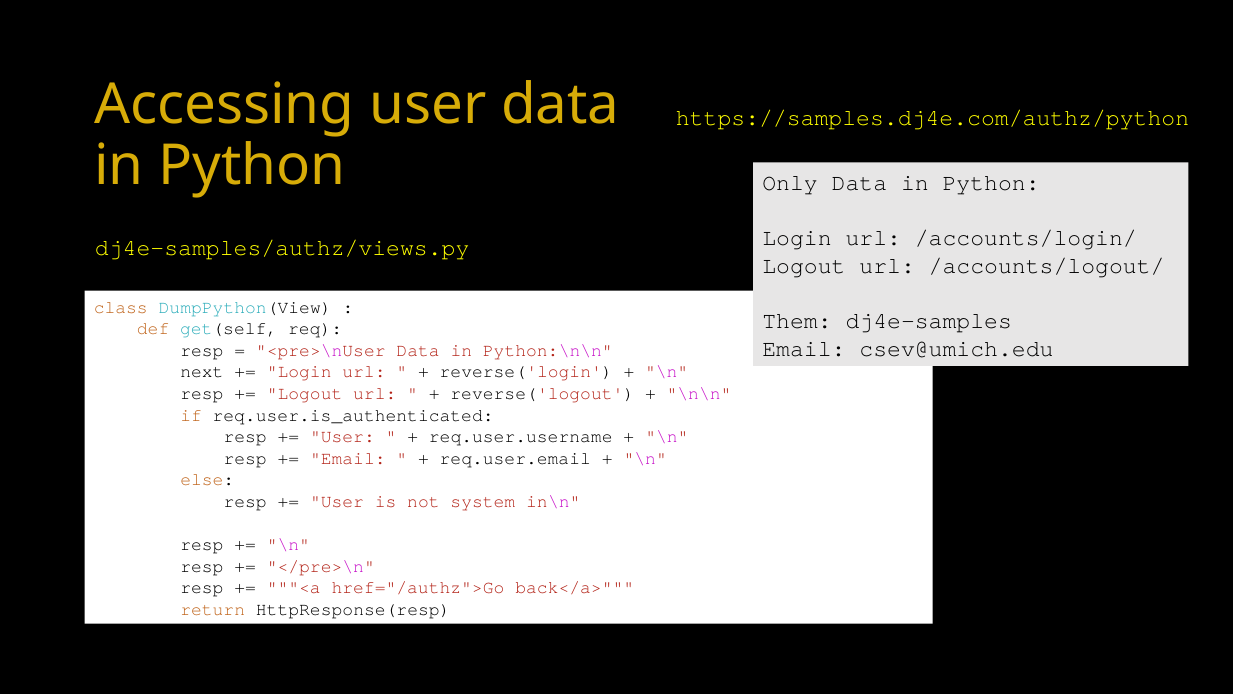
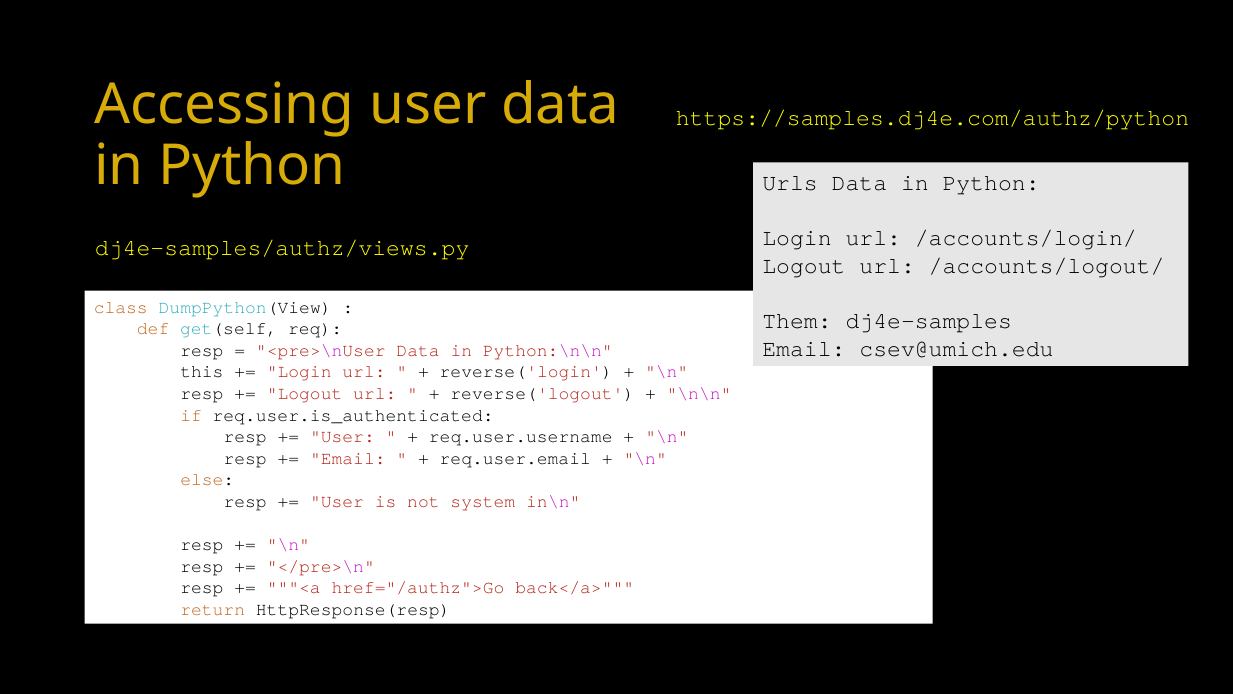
Only: Only -> Urls
next: next -> this
